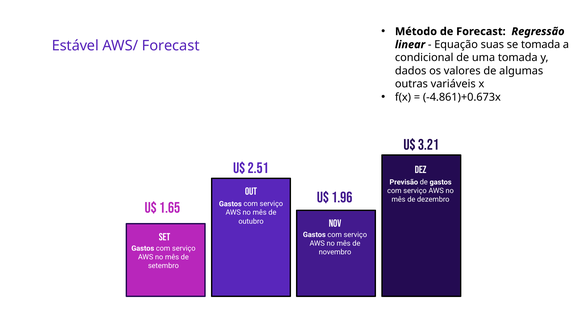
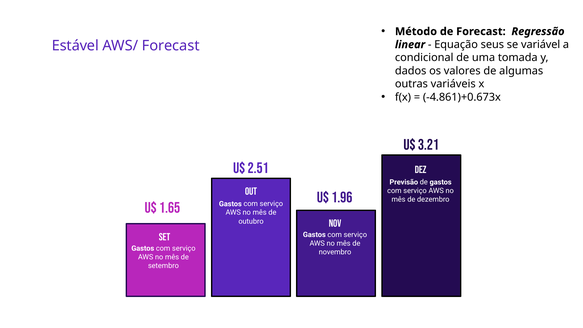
suas: suas -> seus
se tomada: tomada -> variável
